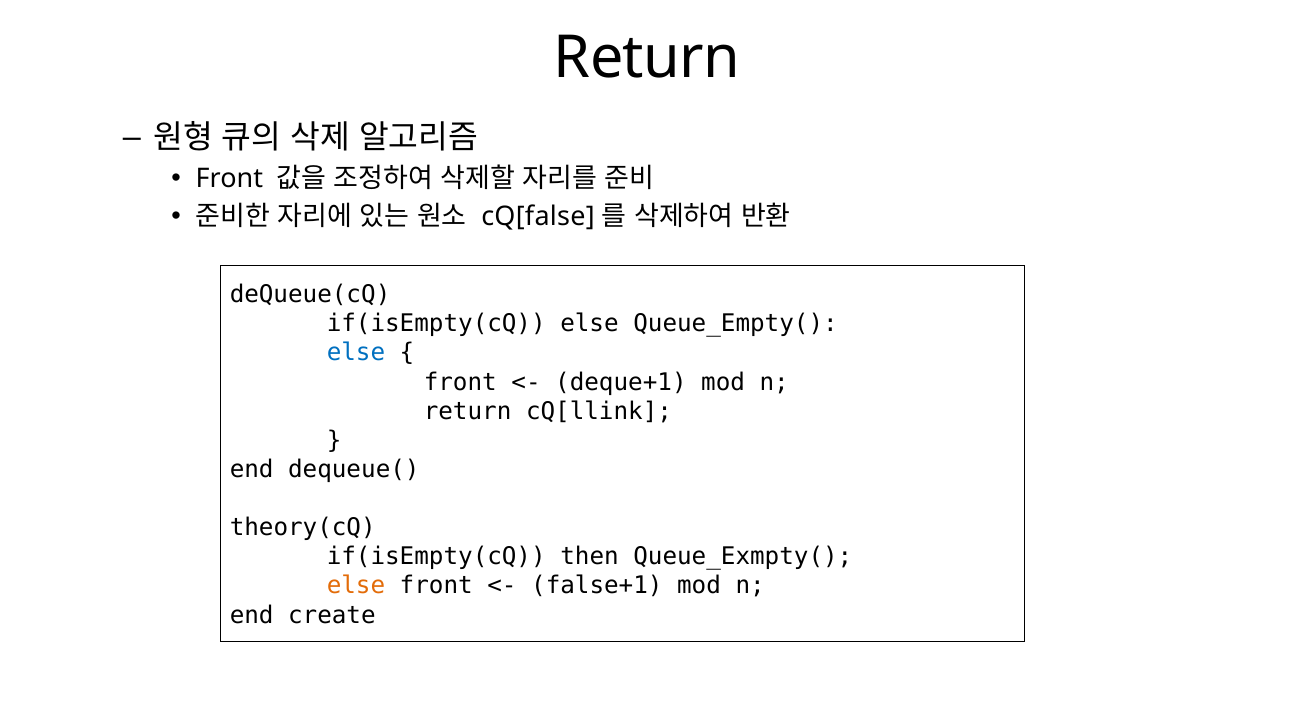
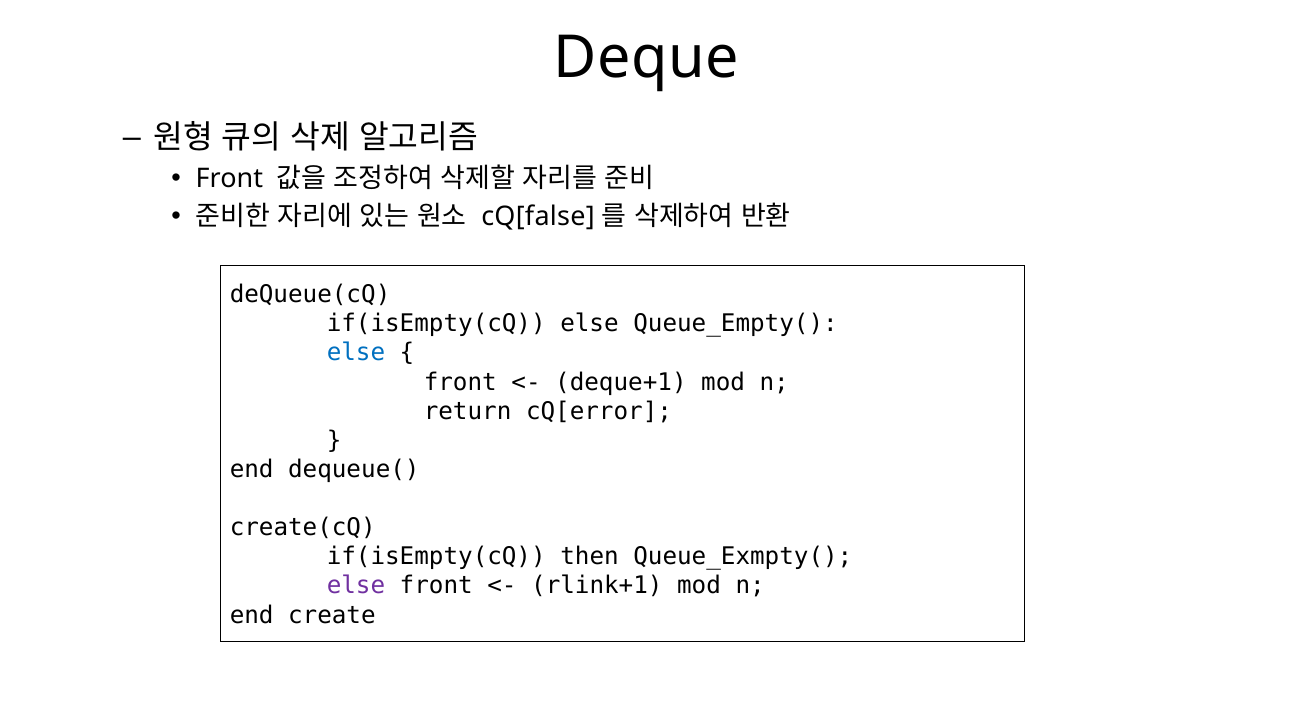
Return at (647, 58): Return -> Deque
cQ[llink: cQ[llink -> cQ[error
theory(cQ: theory(cQ -> create(cQ
else at (356, 586) colour: orange -> purple
false+1: false+1 -> rlink+1
